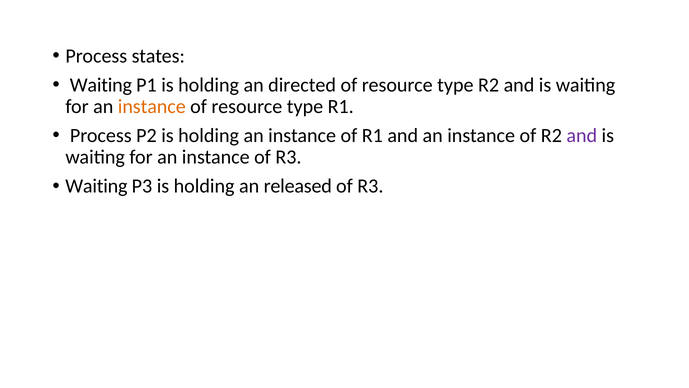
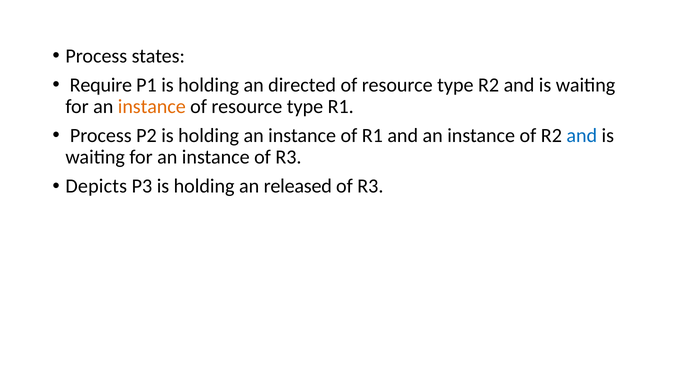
Waiting at (101, 85): Waiting -> Require
and at (582, 135) colour: purple -> blue
Waiting at (96, 186): Waiting -> Depicts
